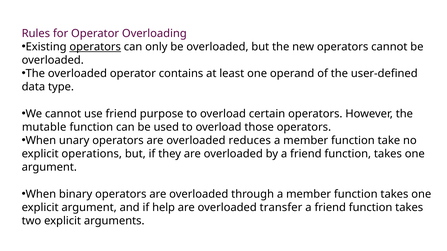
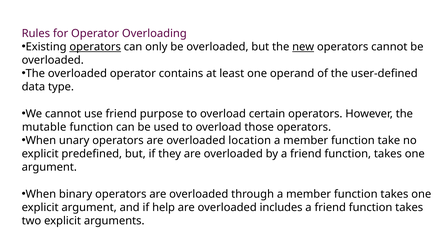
new underline: none -> present
reduces: reduces -> location
operations: operations -> predefined
transfer: transfer -> includes
